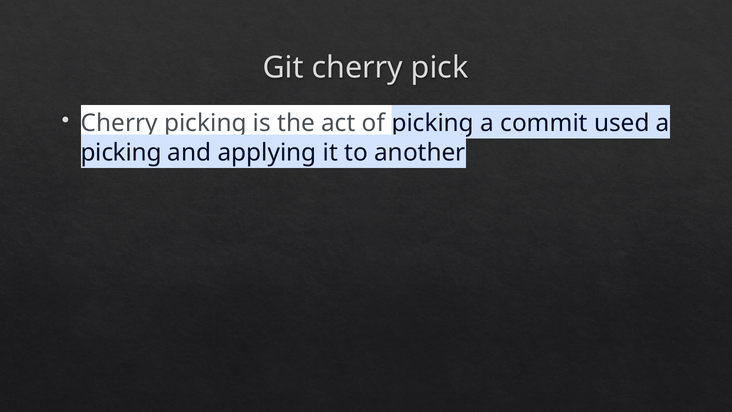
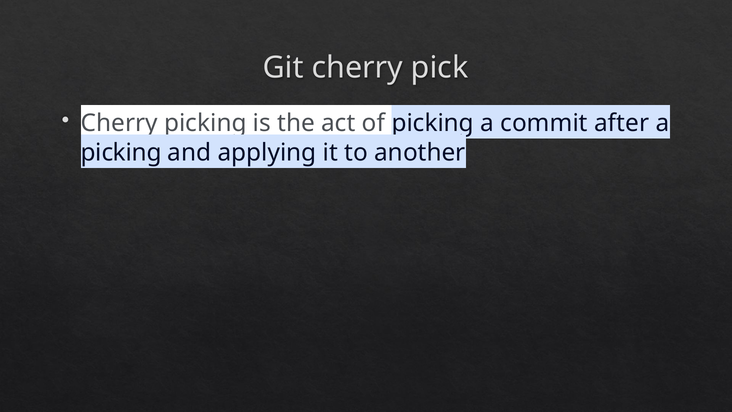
used: used -> after
